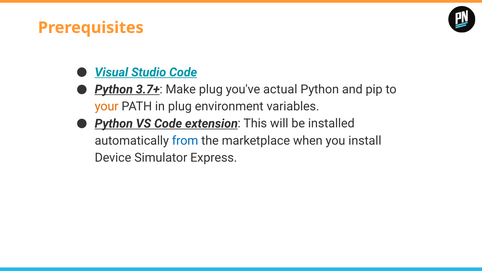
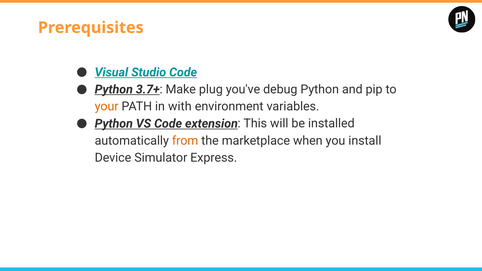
actual: actual -> debug
in plug: plug -> with
from colour: blue -> orange
